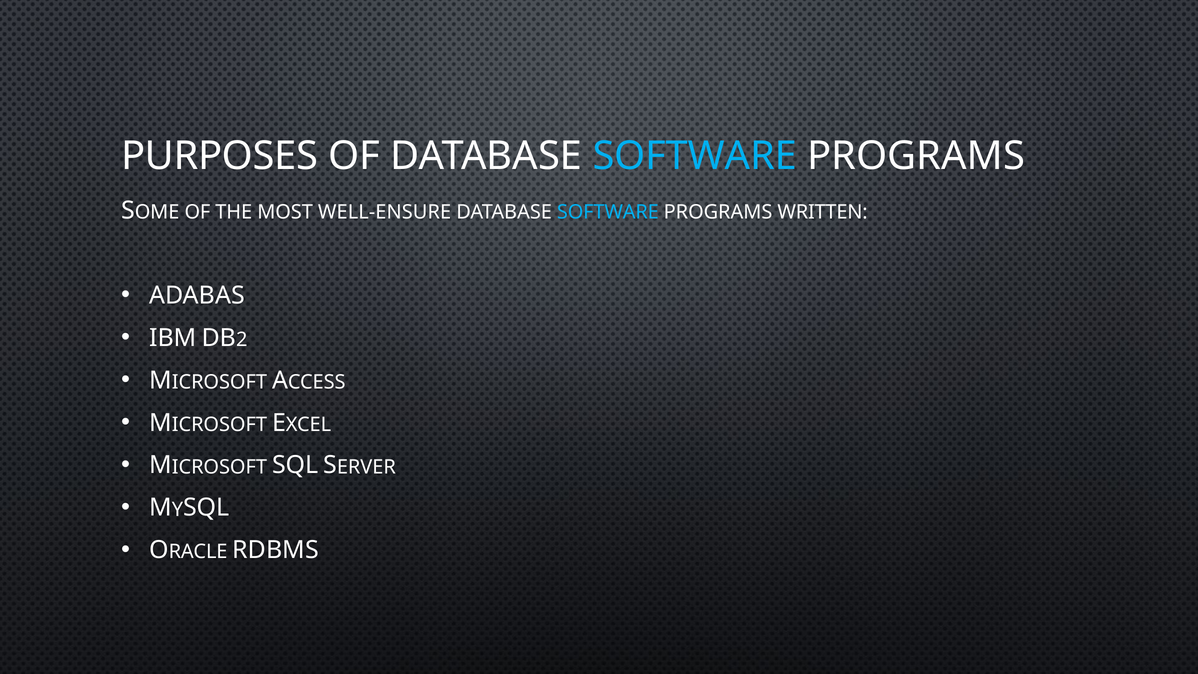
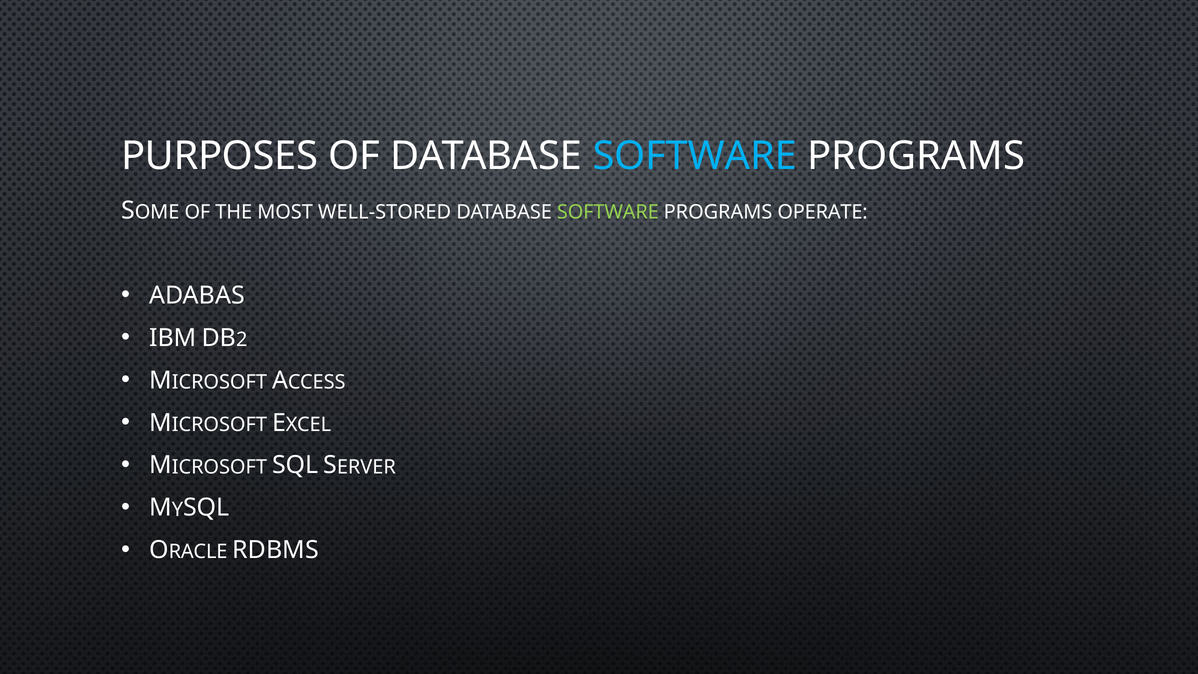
WELL-ENSURE: WELL-ENSURE -> WELL-STORED
SOFTWARE at (608, 212) colour: light blue -> light green
WRITTEN: WRITTEN -> OPERATE
